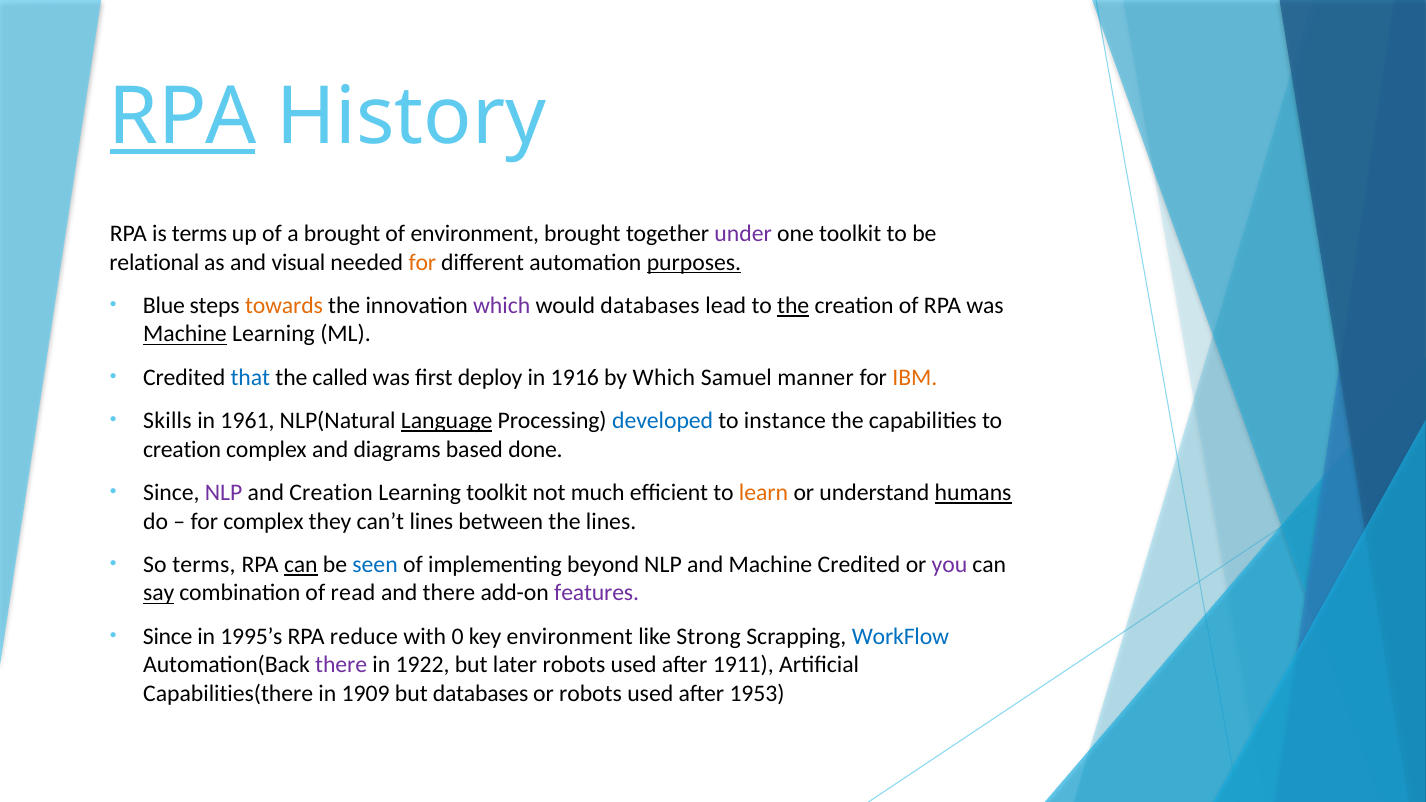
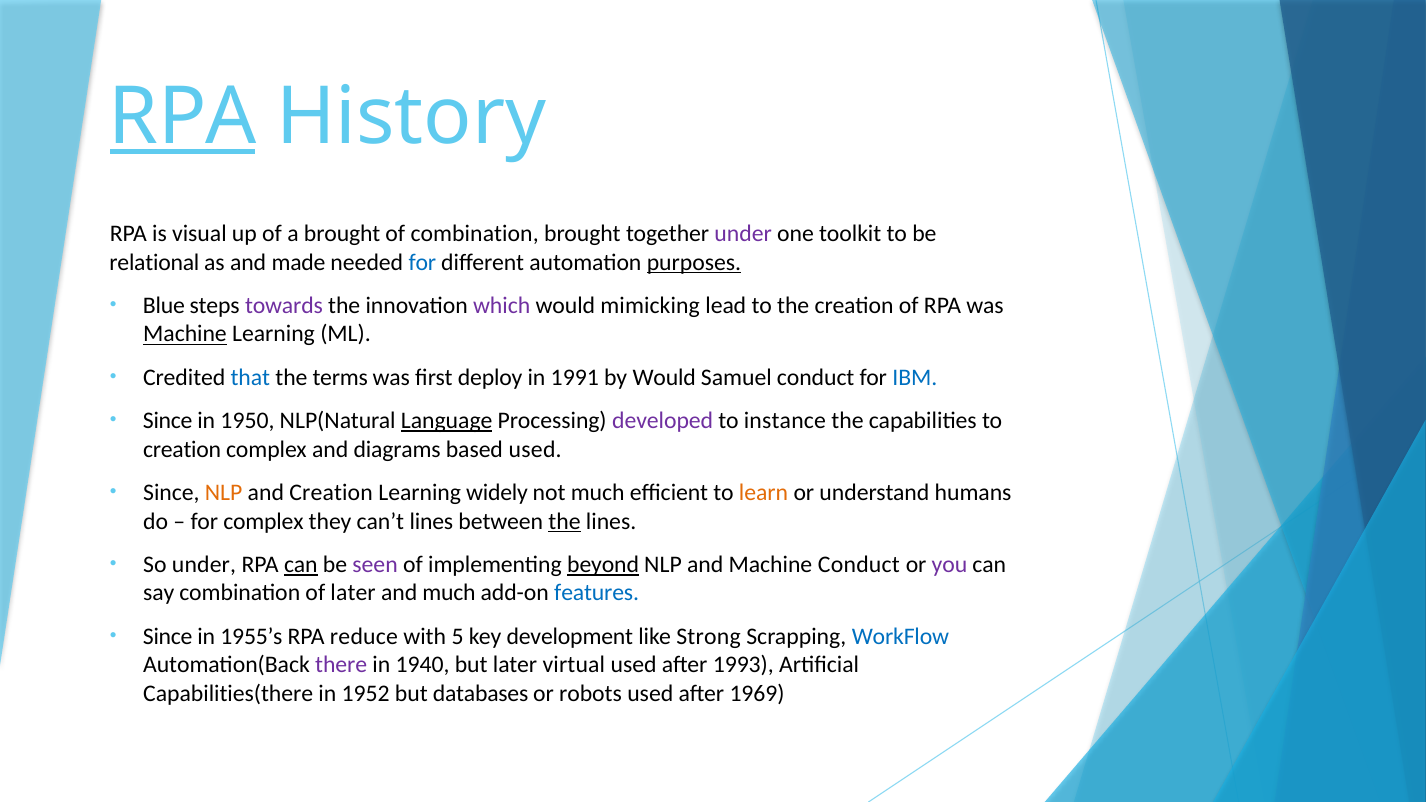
is terms: terms -> visual
of environment: environment -> combination
visual: visual -> made
for at (422, 262) colour: orange -> blue
towards colour: orange -> purple
would databases: databases -> mimicking
the at (793, 306) underline: present -> none
called: called -> terms
1916: 1916 -> 1991
by Which: Which -> Would
Samuel manner: manner -> conduct
IBM colour: orange -> blue
Skills at (167, 421): Skills -> Since
1961: 1961 -> 1950
developed colour: blue -> purple
based done: done -> used
NLP at (224, 493) colour: purple -> orange
Learning toolkit: toolkit -> widely
humans underline: present -> none
the at (565, 521) underline: none -> present
So terms: terms -> under
seen colour: blue -> purple
beyond underline: none -> present
Machine Credited: Credited -> Conduct
say underline: present -> none
of read: read -> later
and there: there -> much
features colour: purple -> blue
1995’s: 1995’s -> 1955’s
0: 0 -> 5
key environment: environment -> development
1922: 1922 -> 1940
later robots: robots -> virtual
1911: 1911 -> 1993
1909: 1909 -> 1952
1953: 1953 -> 1969
